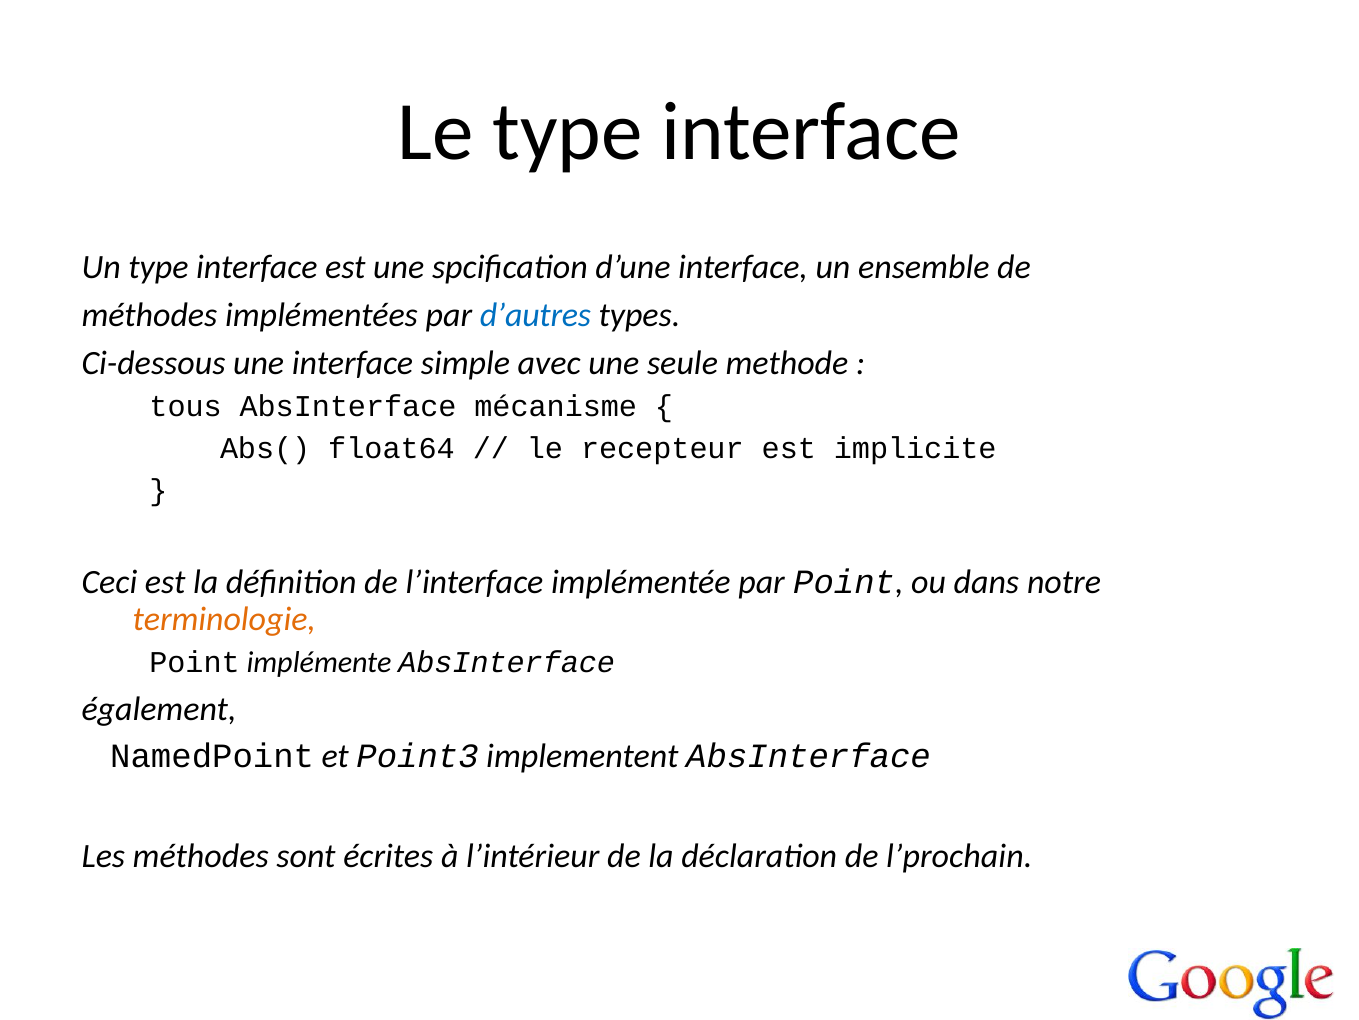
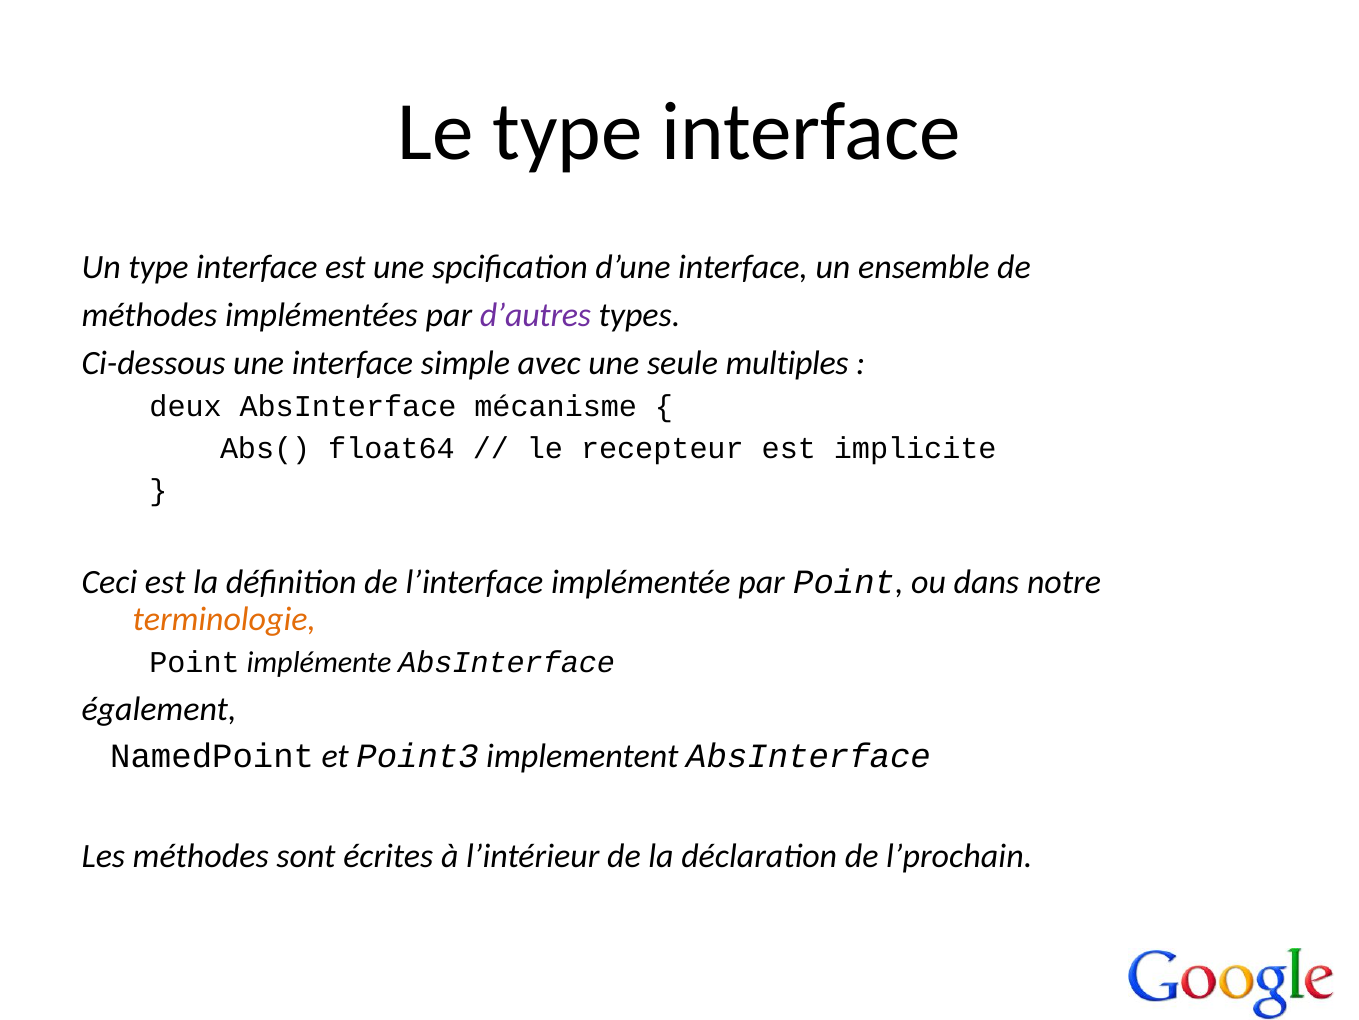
d’autres colour: blue -> purple
methode: methode -> multiples
tous: tous -> deux
